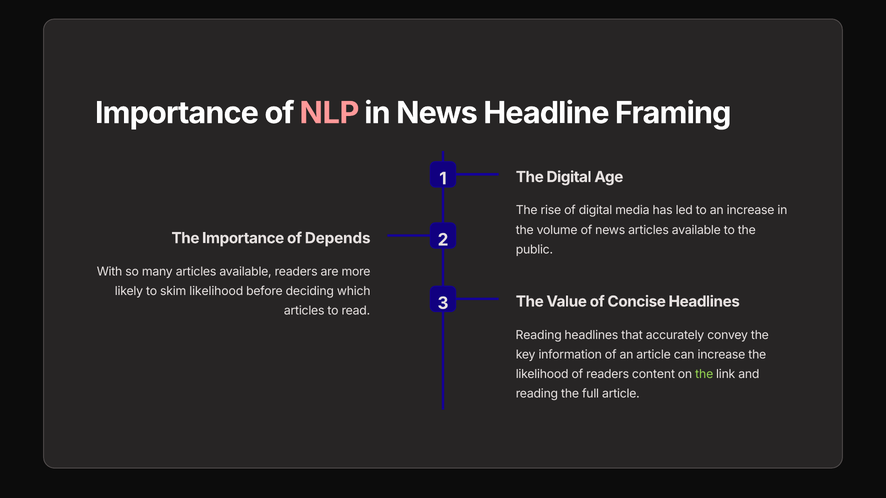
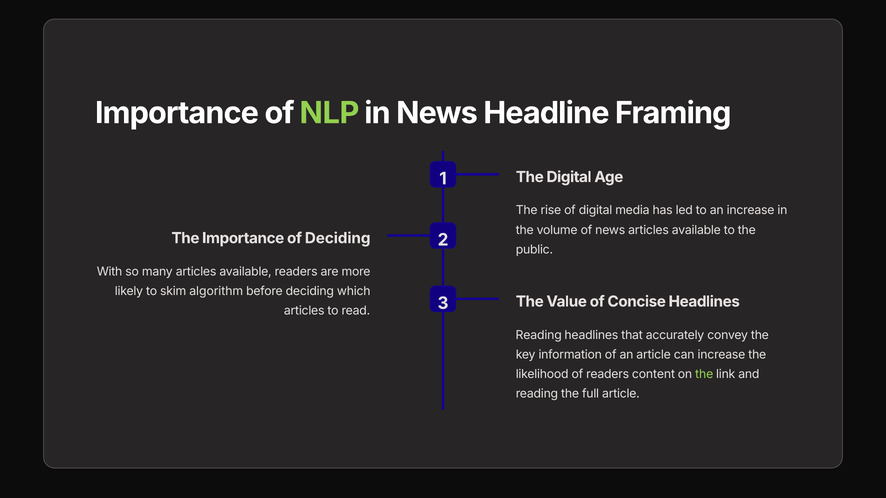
NLP colour: pink -> light green
of Depends: Depends -> Deciding
skim likelihood: likelihood -> algorithm
